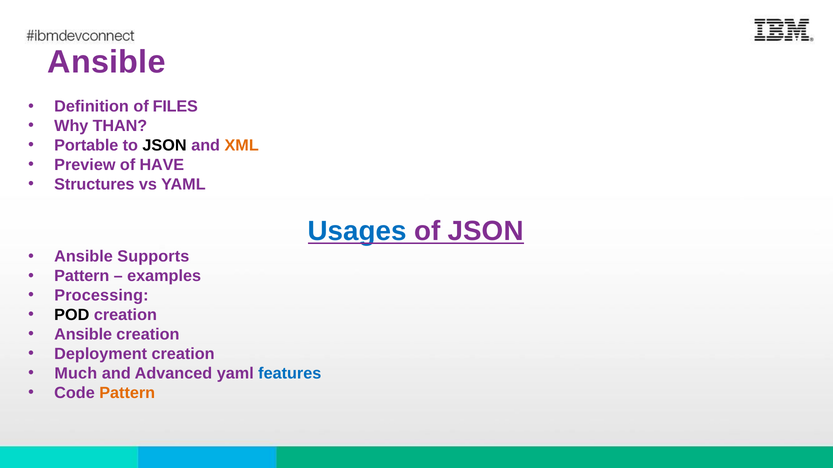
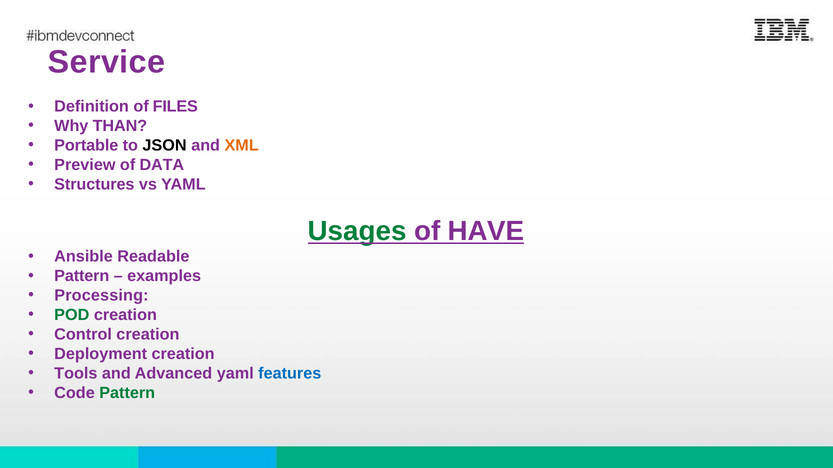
Ansible at (107, 62): Ansible -> Service
HAVE: HAVE -> DATA
Usages colour: blue -> green
of JSON: JSON -> HAVE
Supports: Supports -> Readable
POD colour: black -> green
Ansible at (83, 335): Ansible -> Control
Much: Much -> Tools
Pattern at (127, 393) colour: orange -> green
